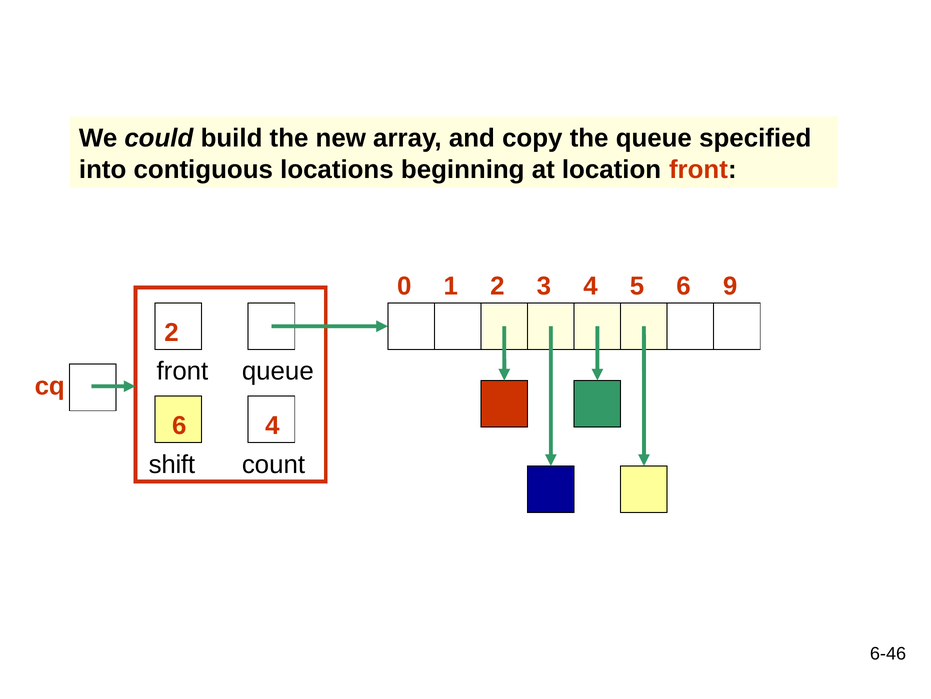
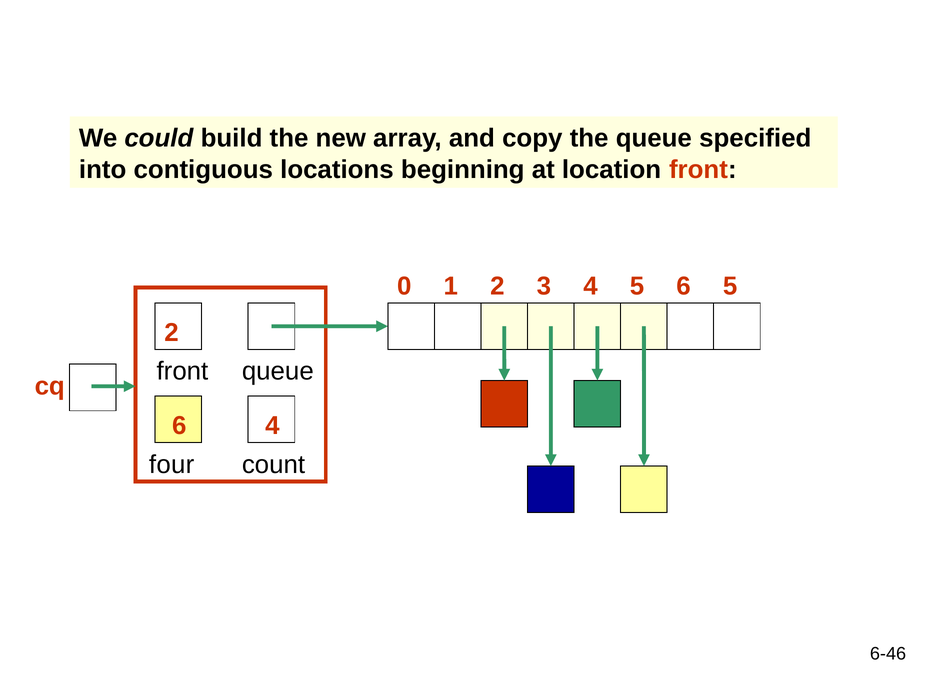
4 9: 9 -> 5
shift: shift -> four
